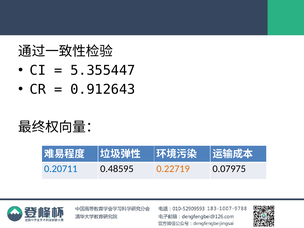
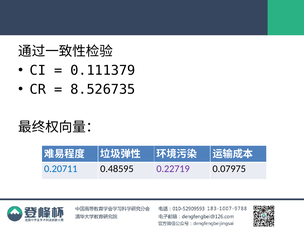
5.355447: 5.355447 -> 0.111379
0.912643: 0.912643 -> 8.526735
0.22719 colour: orange -> purple
